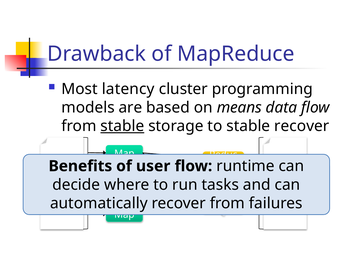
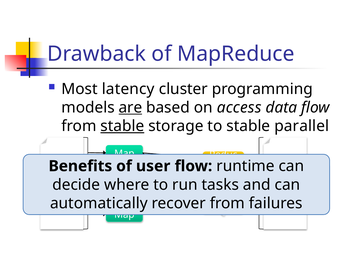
are underline: none -> present
means: means -> access
stable recover: recover -> parallel
